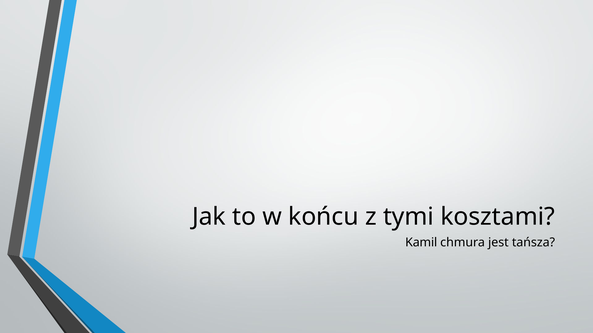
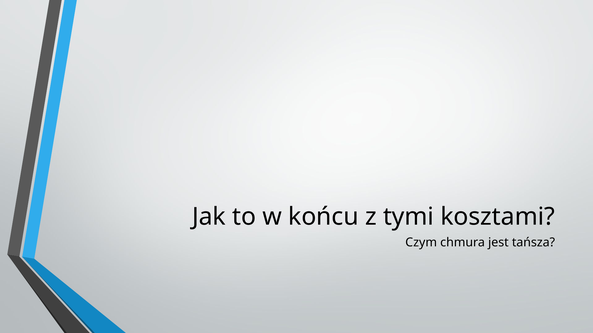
Kamil: Kamil -> Czym
